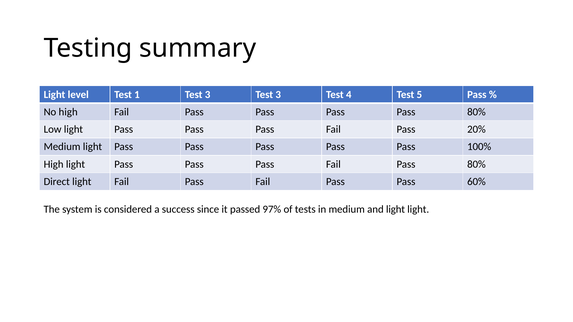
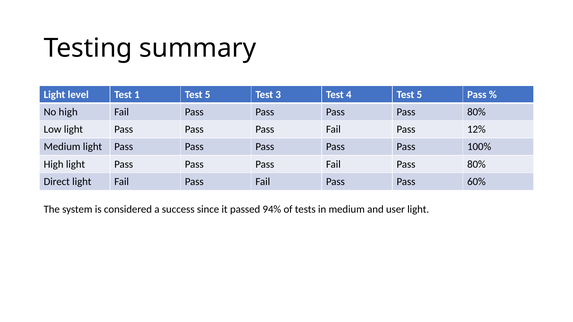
1 Test 3: 3 -> 5
20%: 20% -> 12%
97%: 97% -> 94%
and light: light -> user
